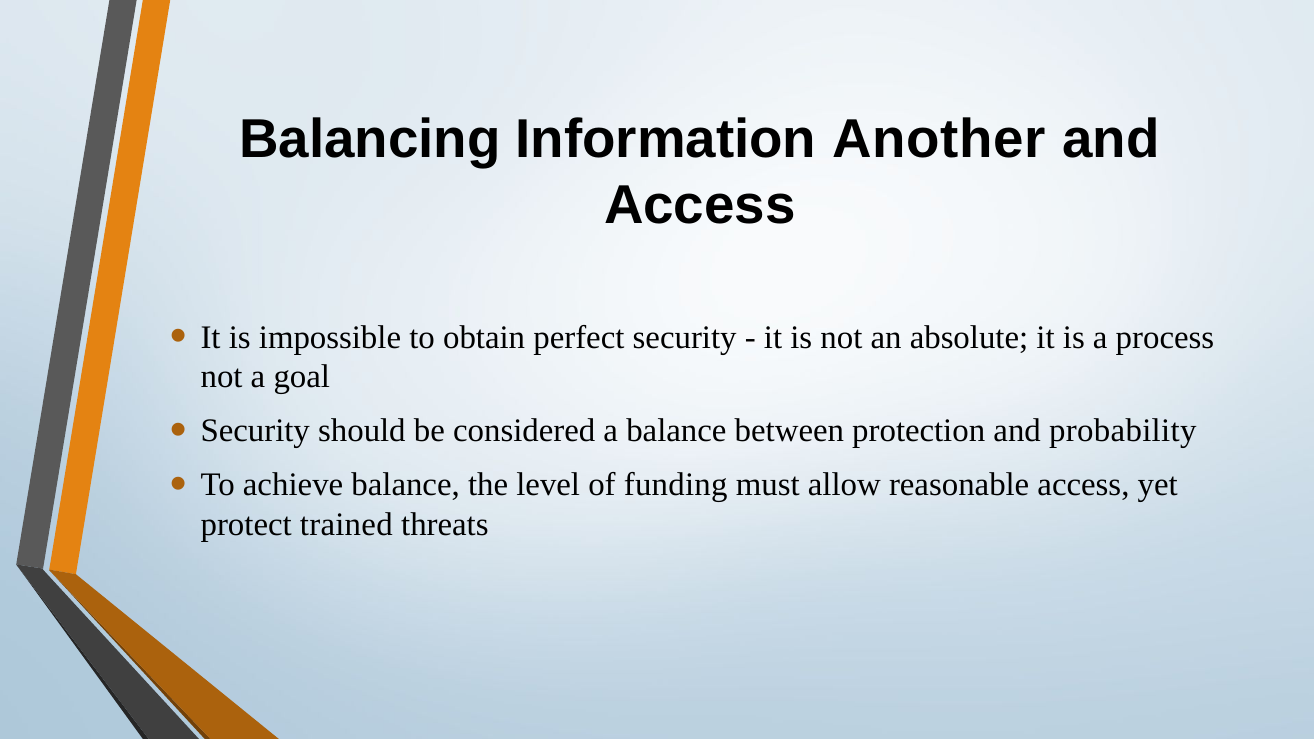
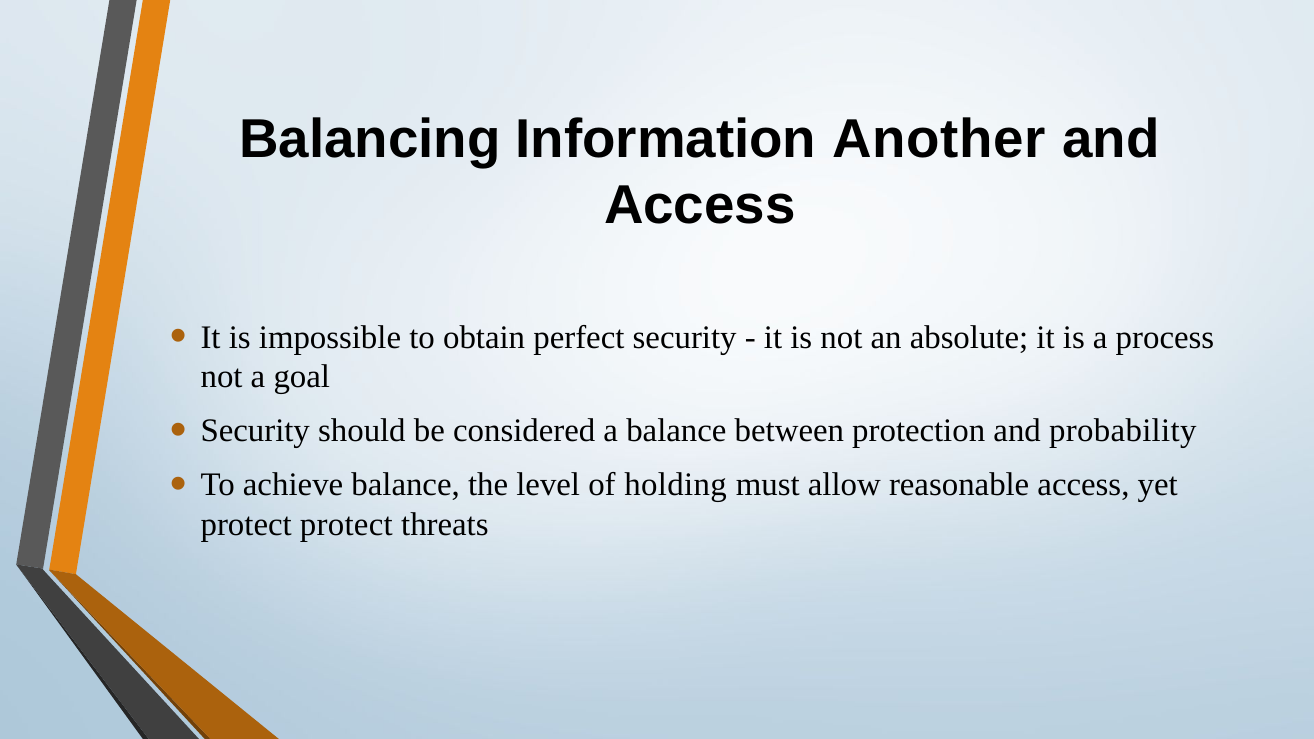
funding: funding -> holding
protect trained: trained -> protect
